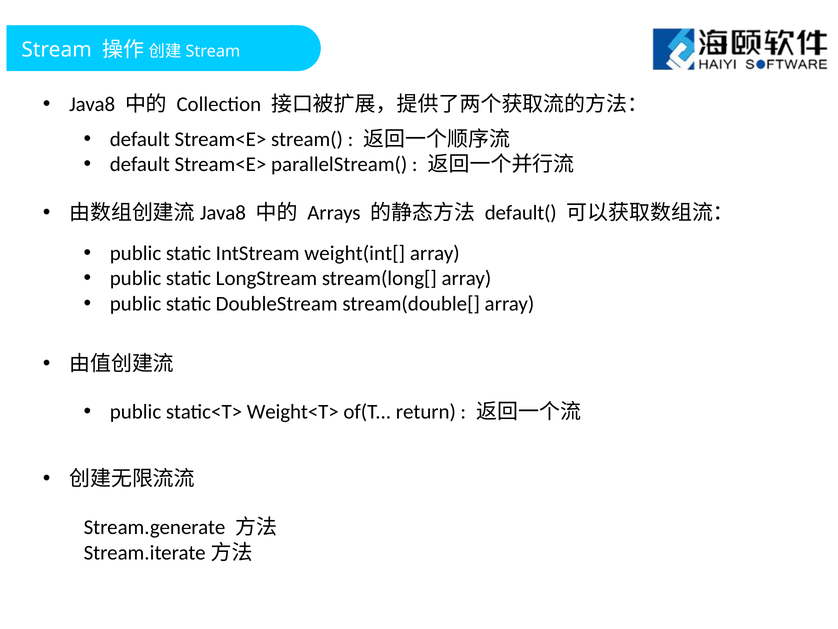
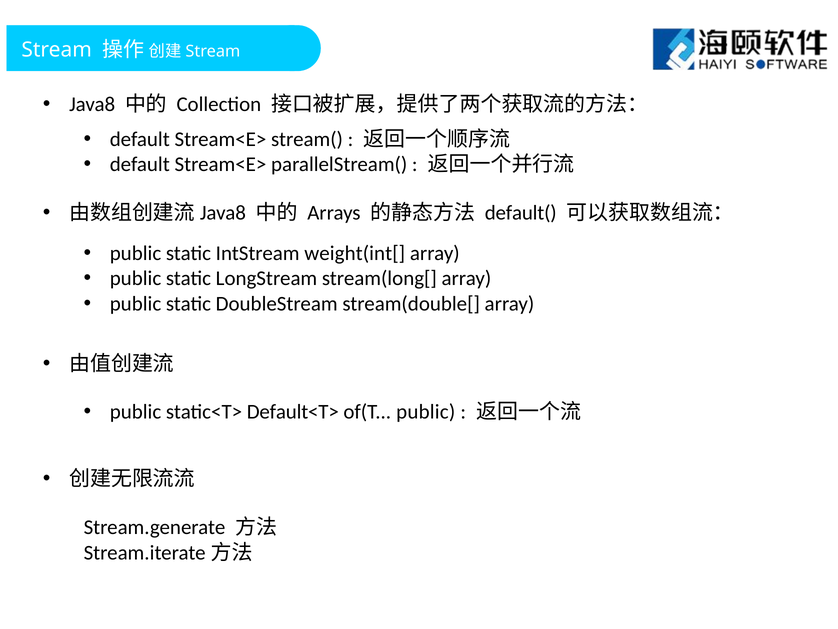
Weight<T>: Weight<T> -> Default<T>
of(T return: return -> public
